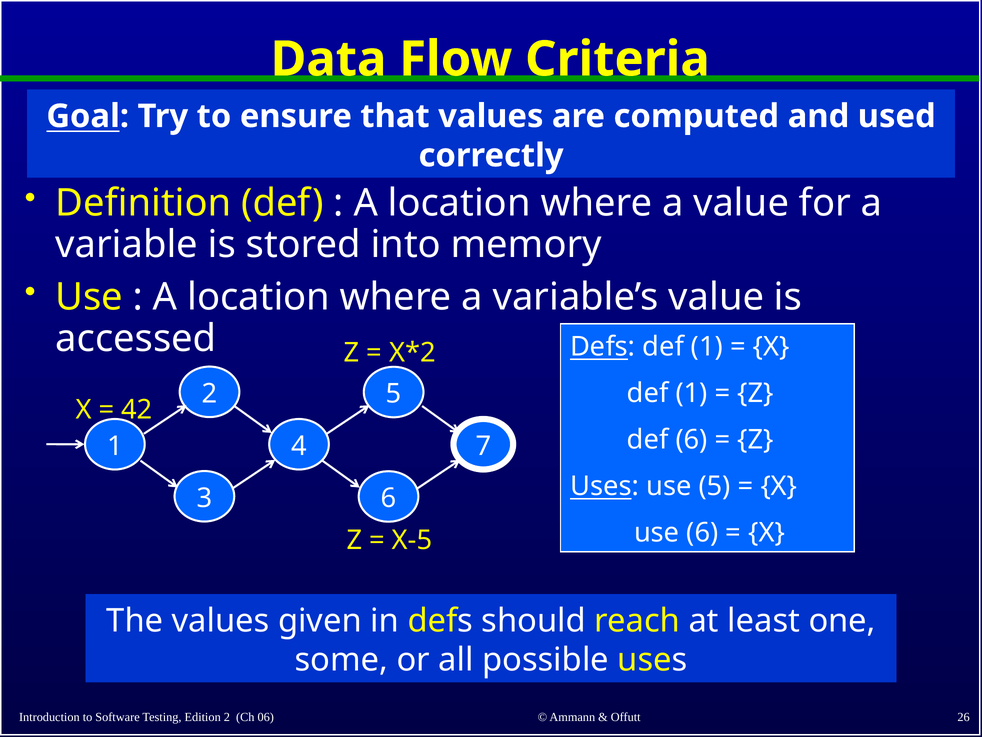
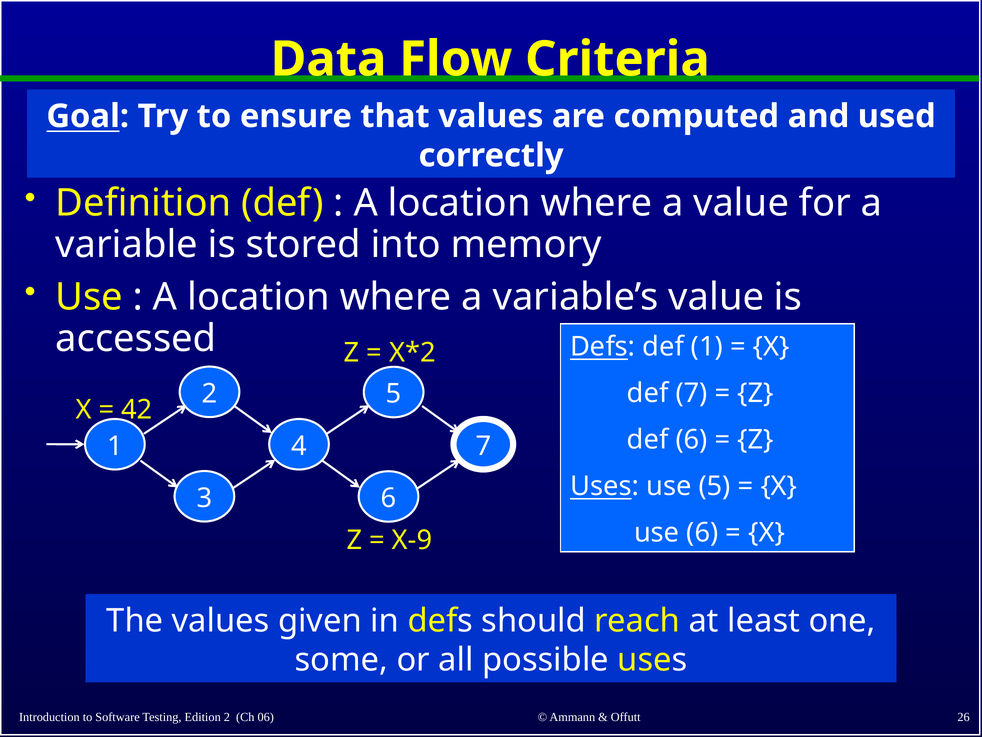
1 at (692, 393): 1 -> 7
X-5: X-5 -> X-9
